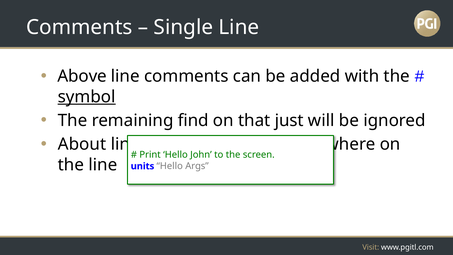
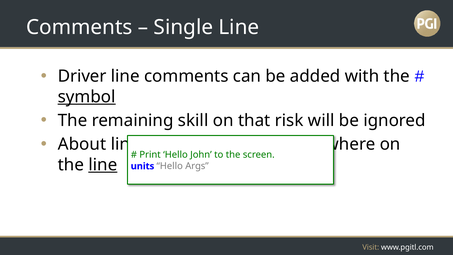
Above: Above -> Driver
find: find -> skill
just: just -> risk
line at (103, 165) underline: none -> present
